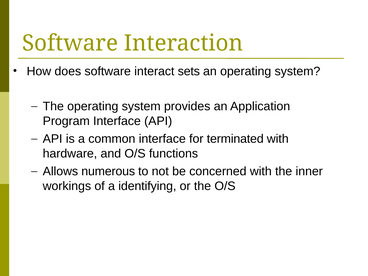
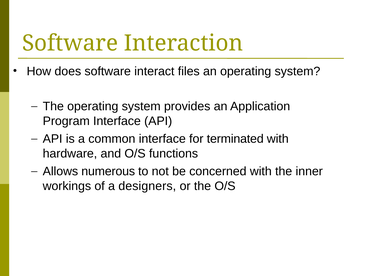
sets: sets -> files
identifying: identifying -> designers
